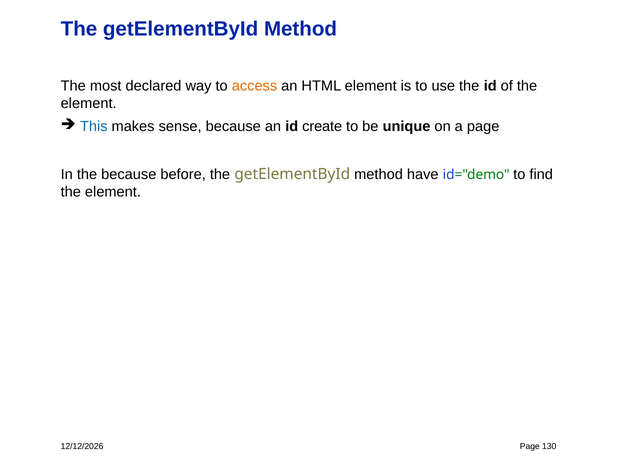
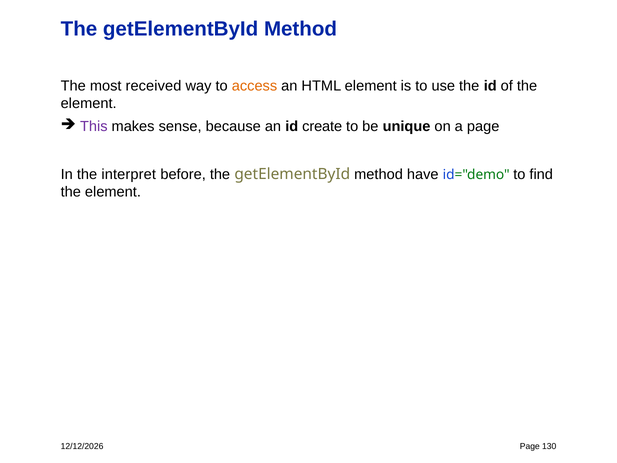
declared: declared -> received
This colour: blue -> purple
the because: because -> interpret
